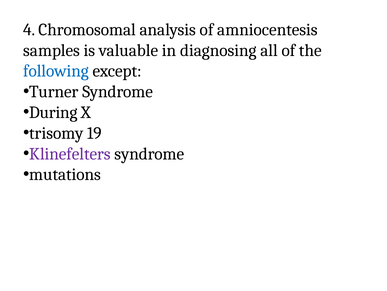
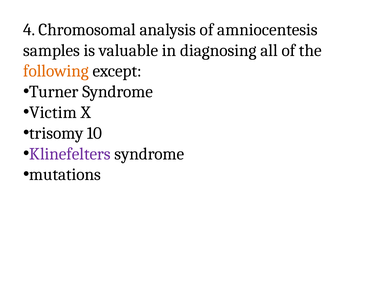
following colour: blue -> orange
During: During -> Victim
19: 19 -> 10
